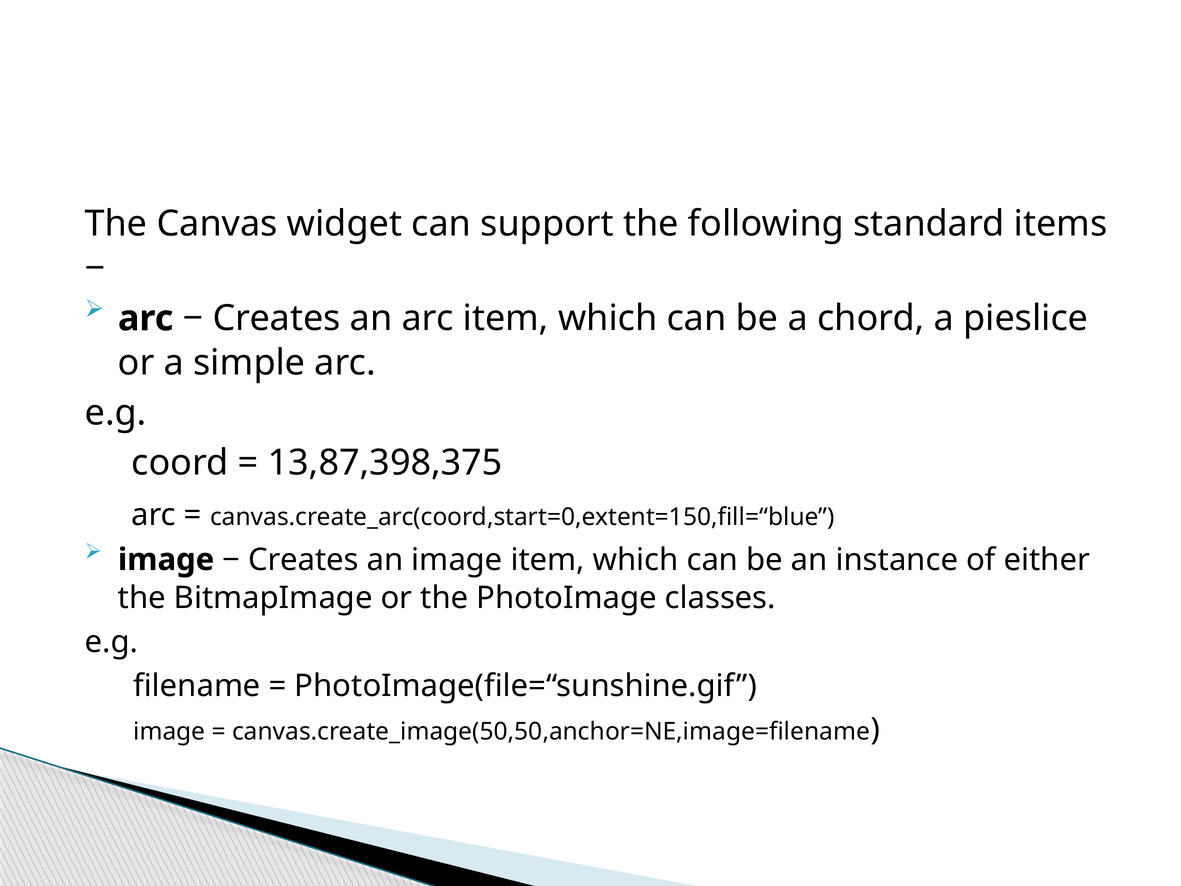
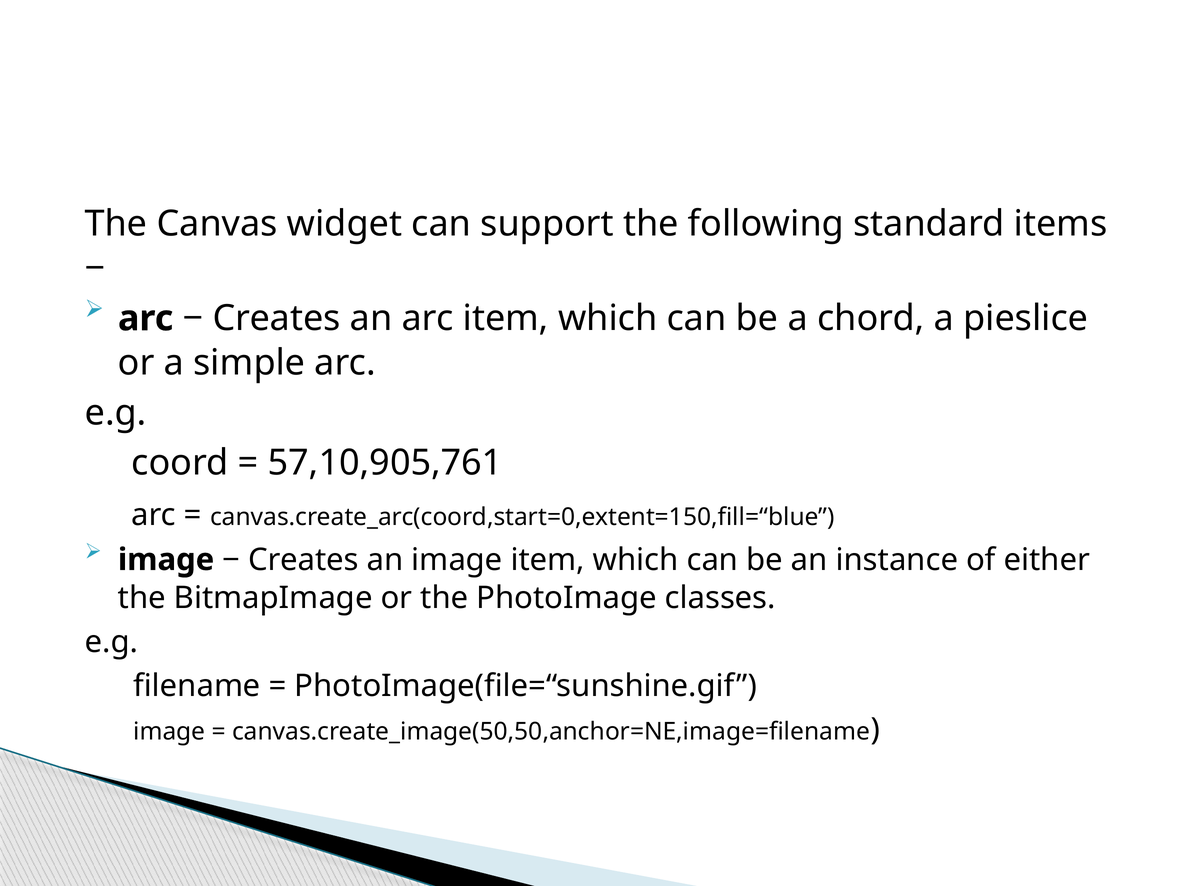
13,87,398,375: 13,87,398,375 -> 57,10,905,761
